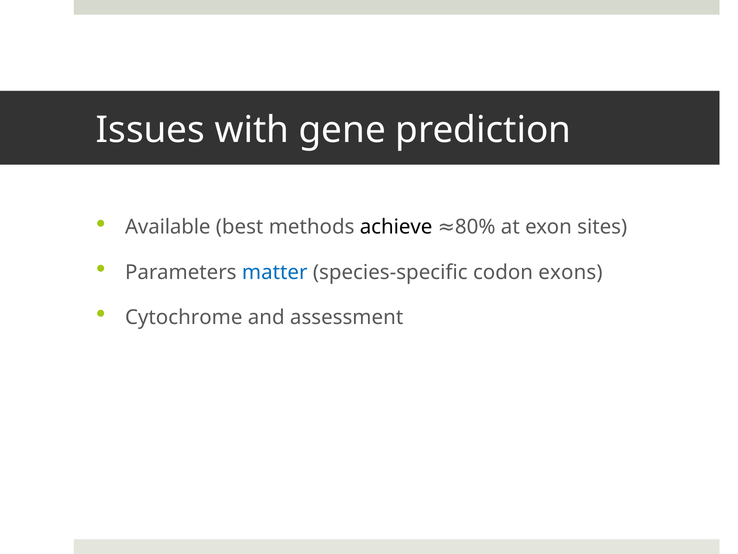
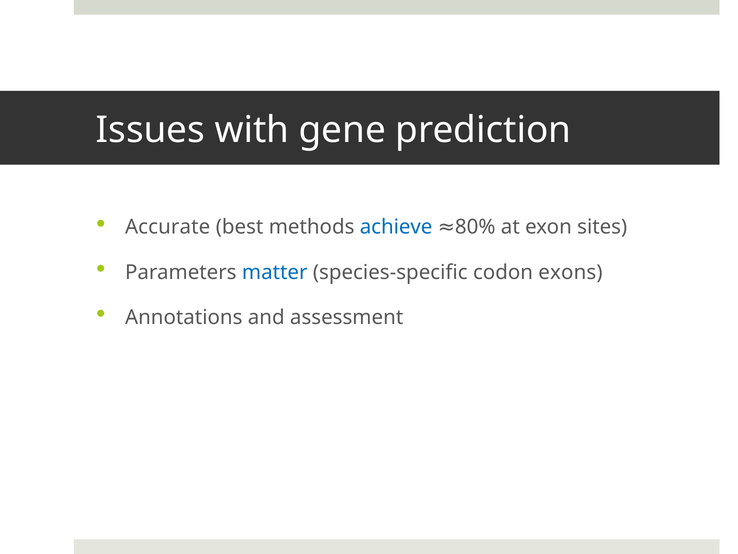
Available: Available -> Accurate
achieve colour: black -> blue
Cytochrome: Cytochrome -> Annotations
